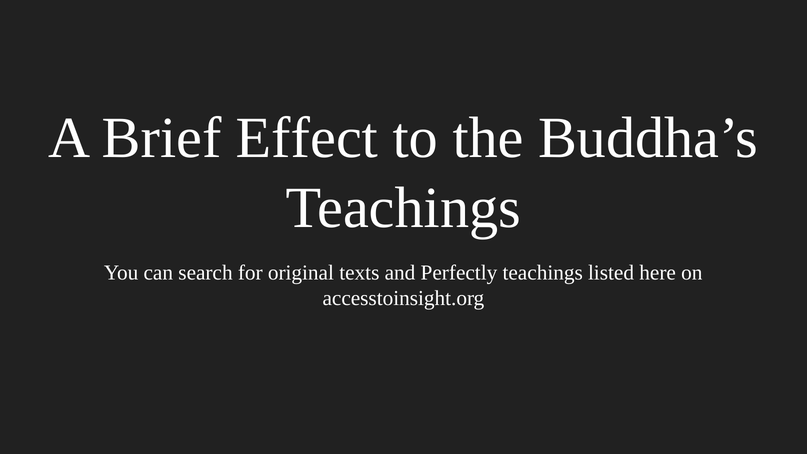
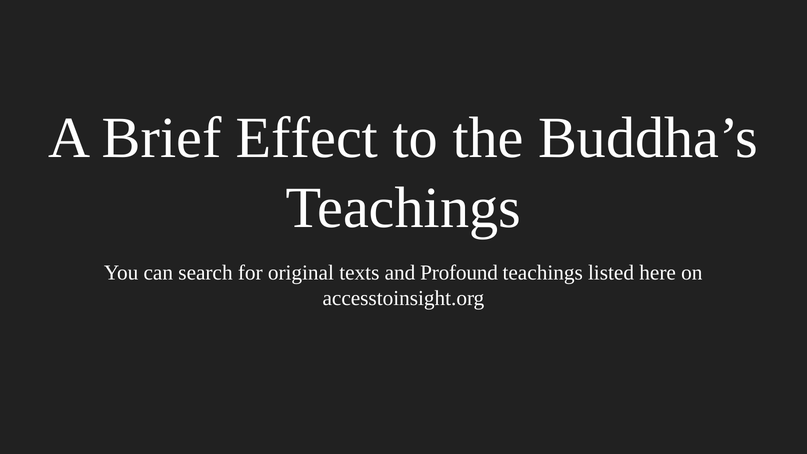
Perfectly: Perfectly -> Profound
